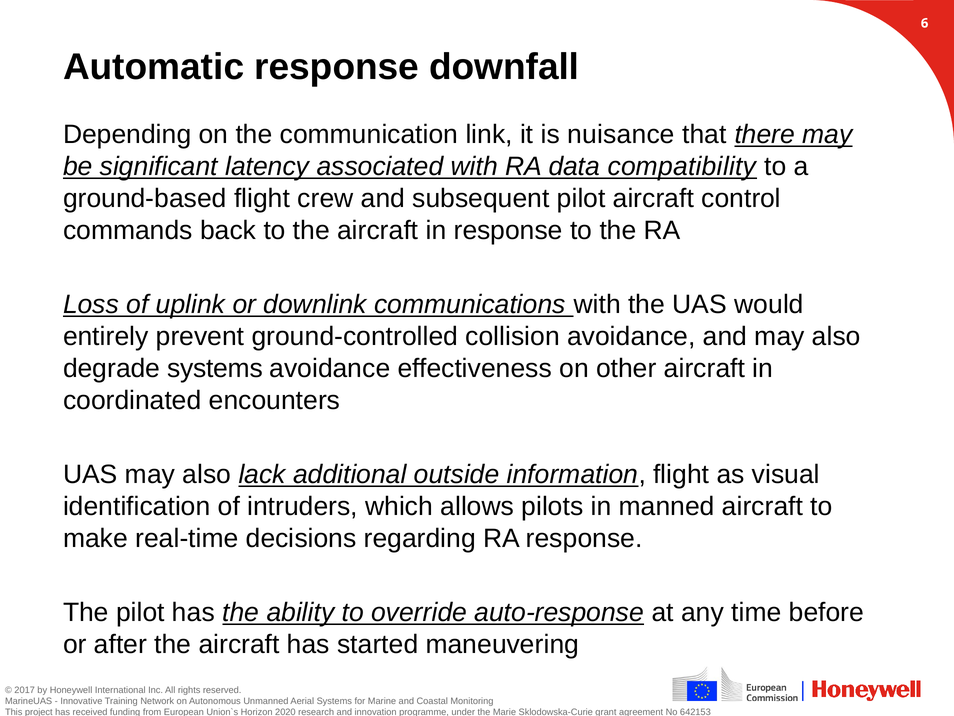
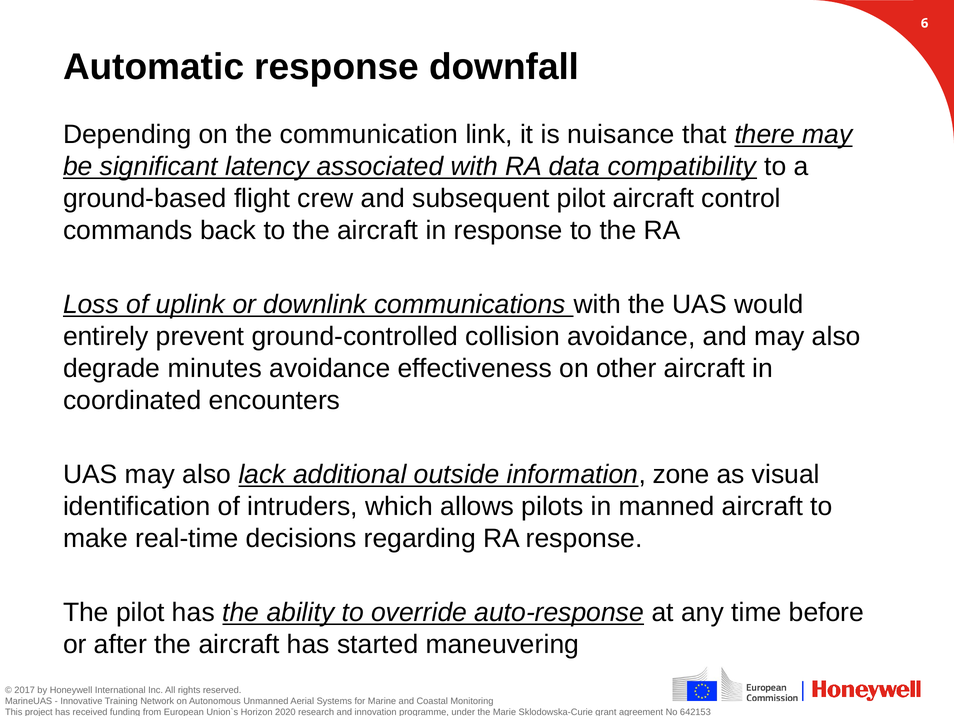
degrade systems: systems -> minutes
information flight: flight -> zone
